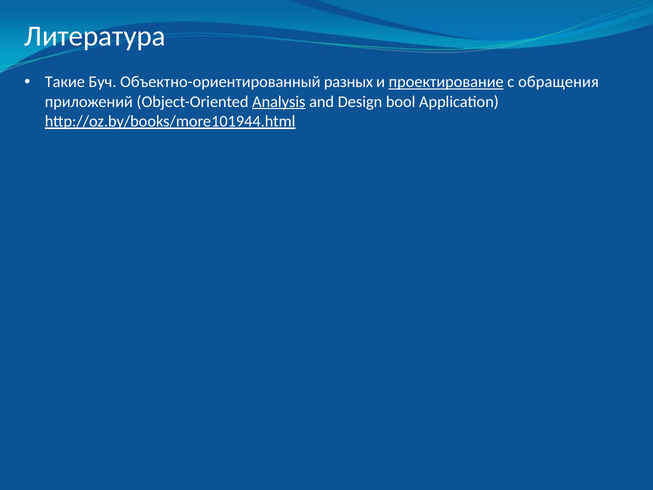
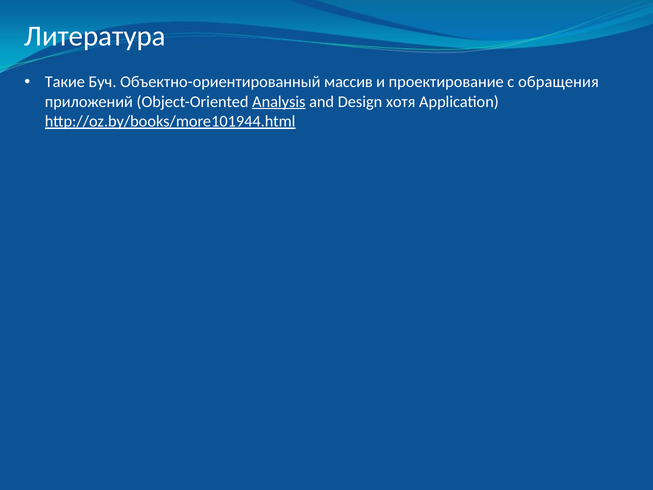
разных: разных -> массив
проектирование underline: present -> none
bool: bool -> хотя
